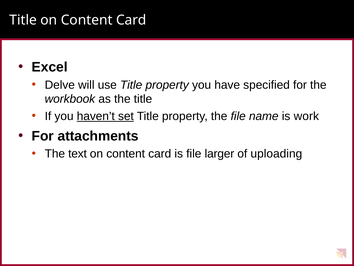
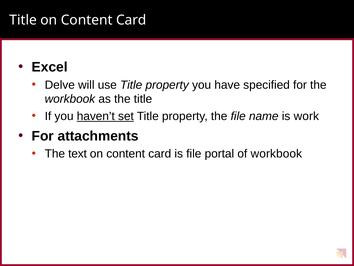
larger: larger -> portal
of uploading: uploading -> workbook
